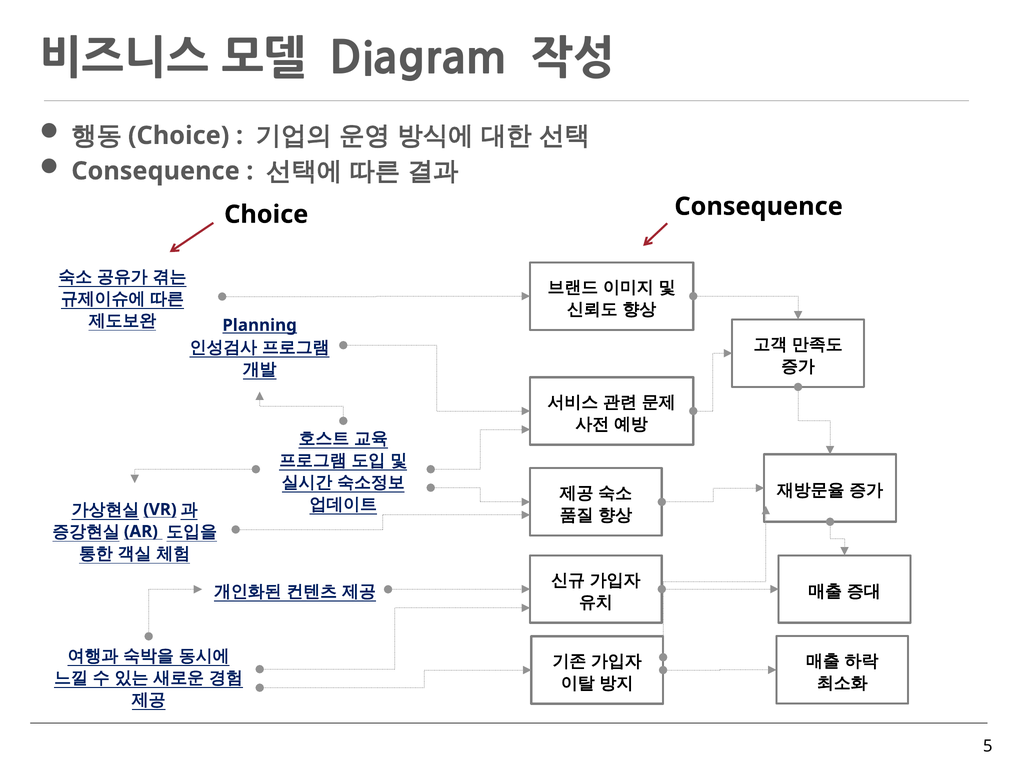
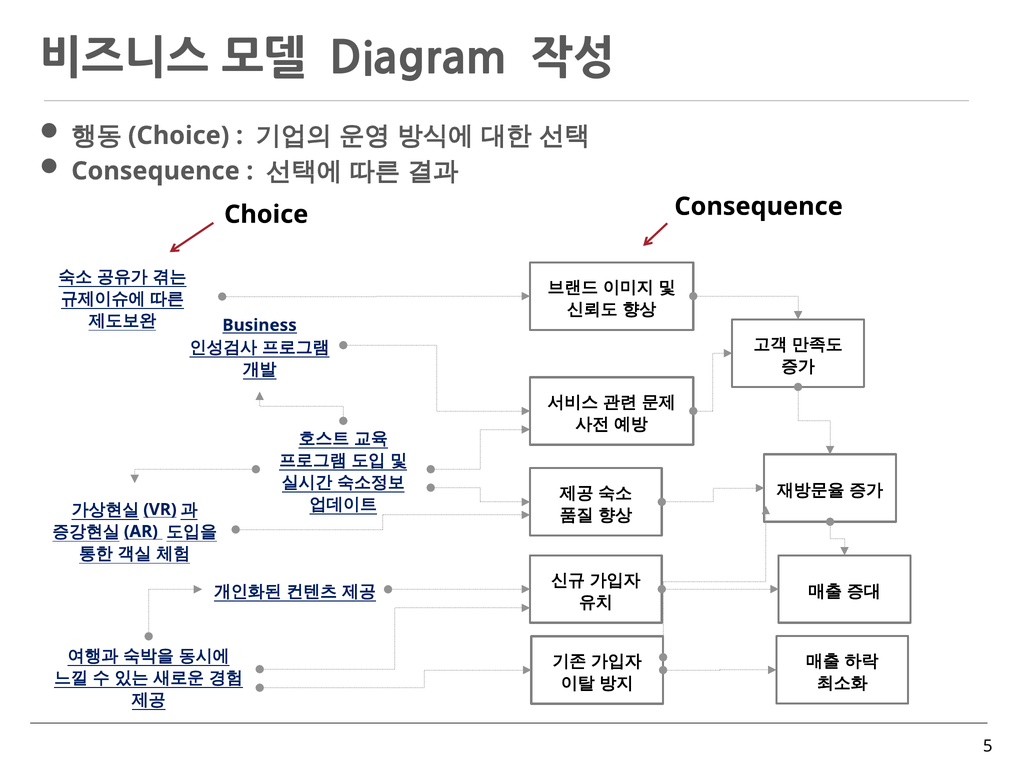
Planning: Planning -> Business
